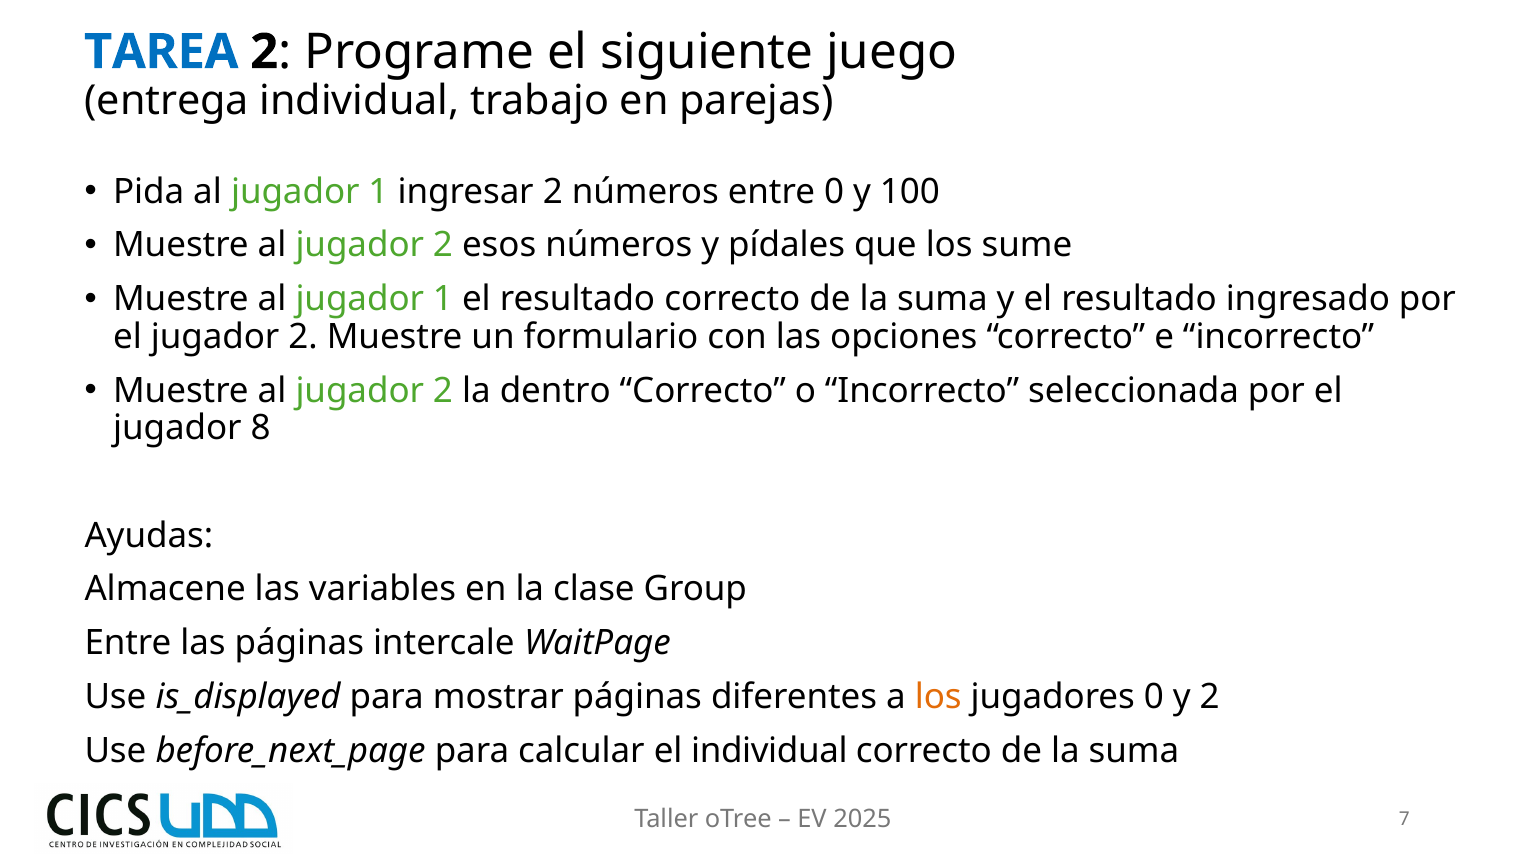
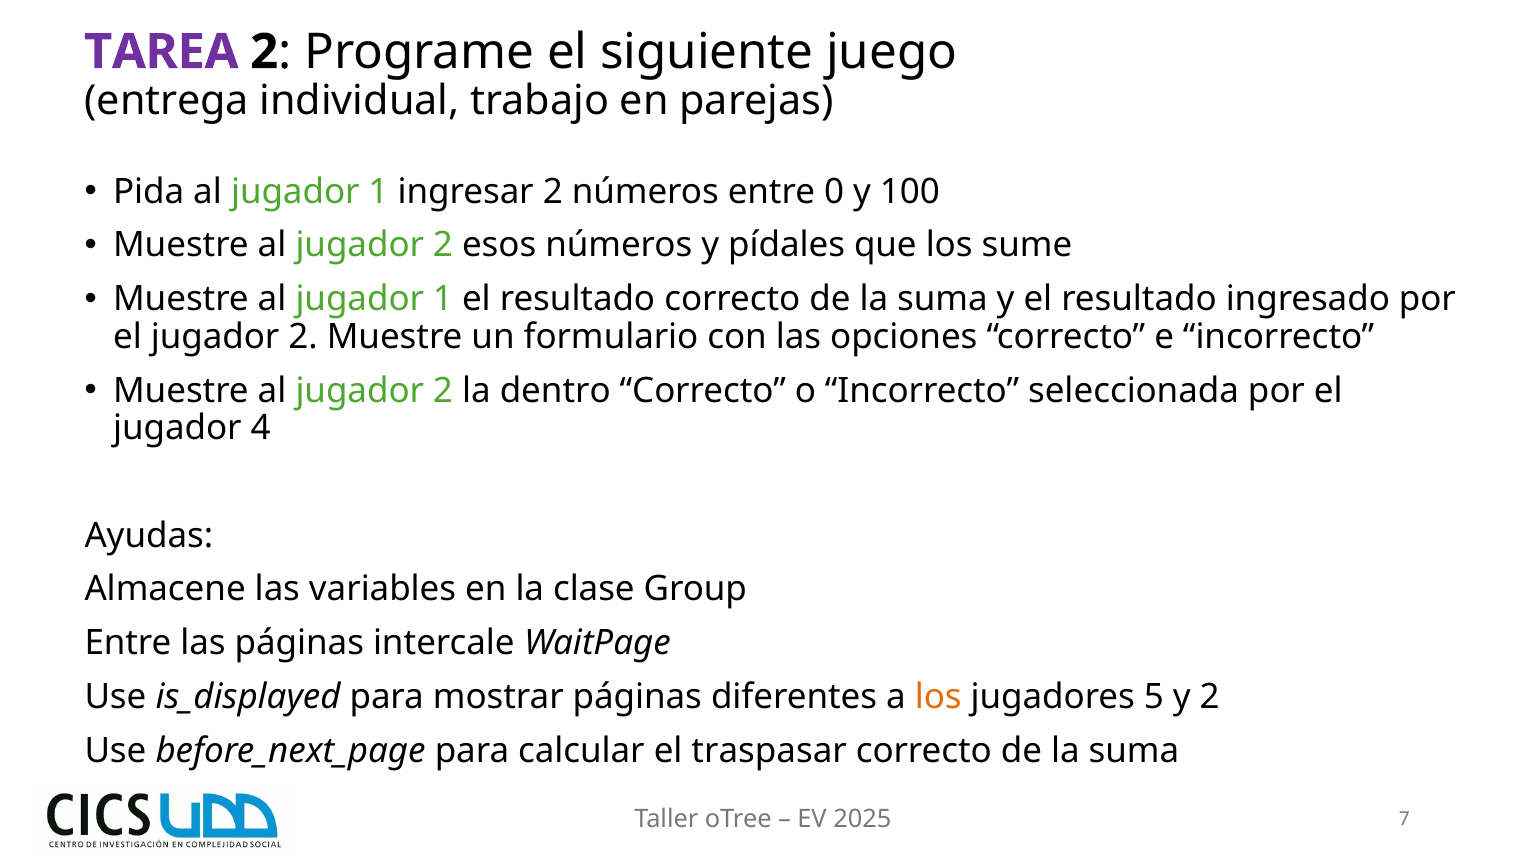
TAREA colour: blue -> purple
8: 8 -> 4
jugadores 0: 0 -> 5
el individual: individual -> traspasar
